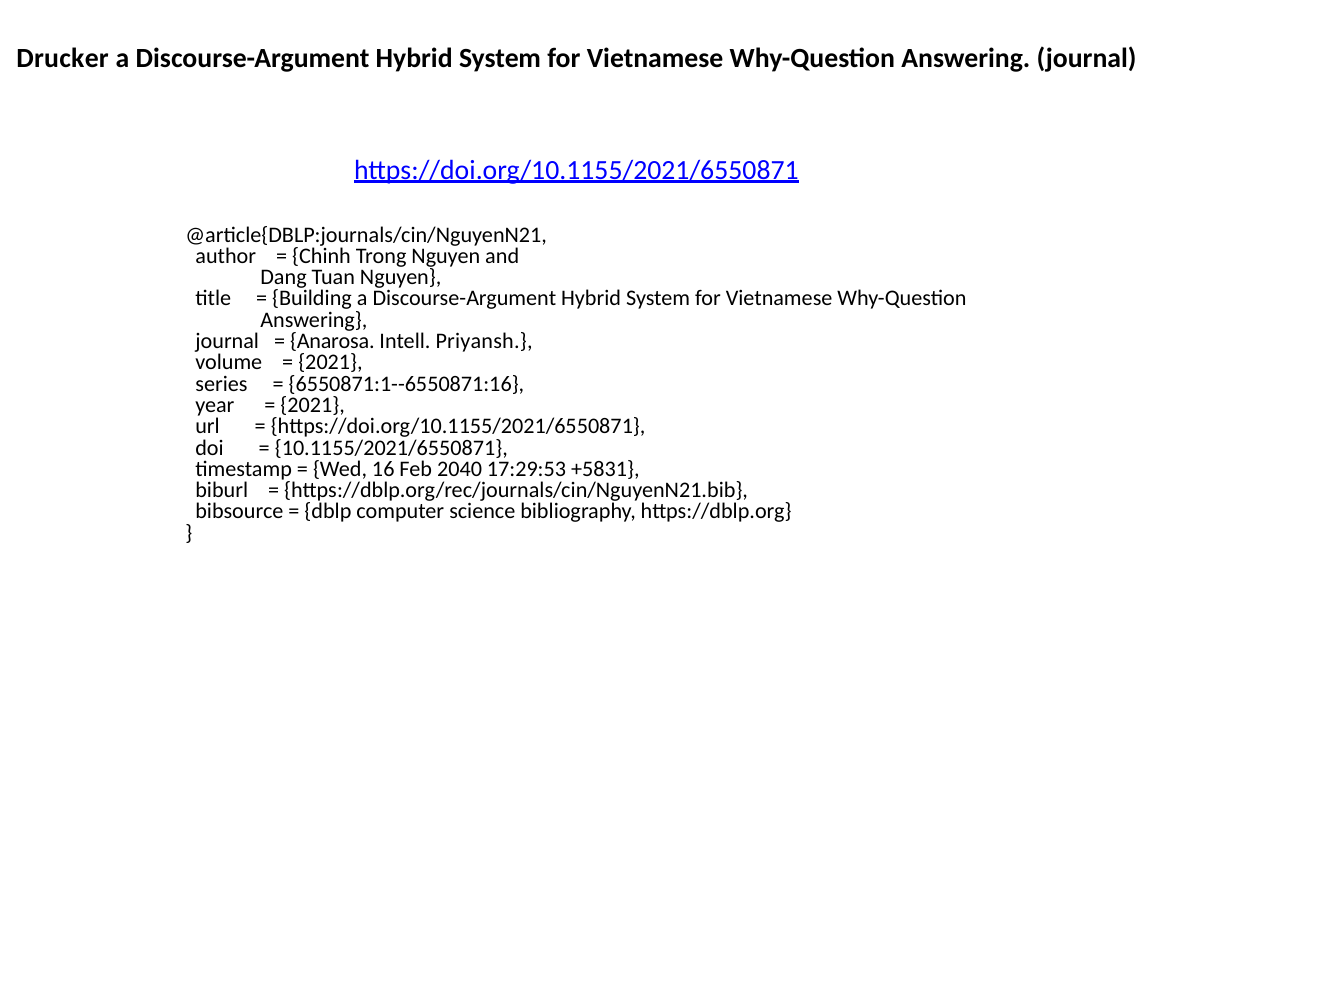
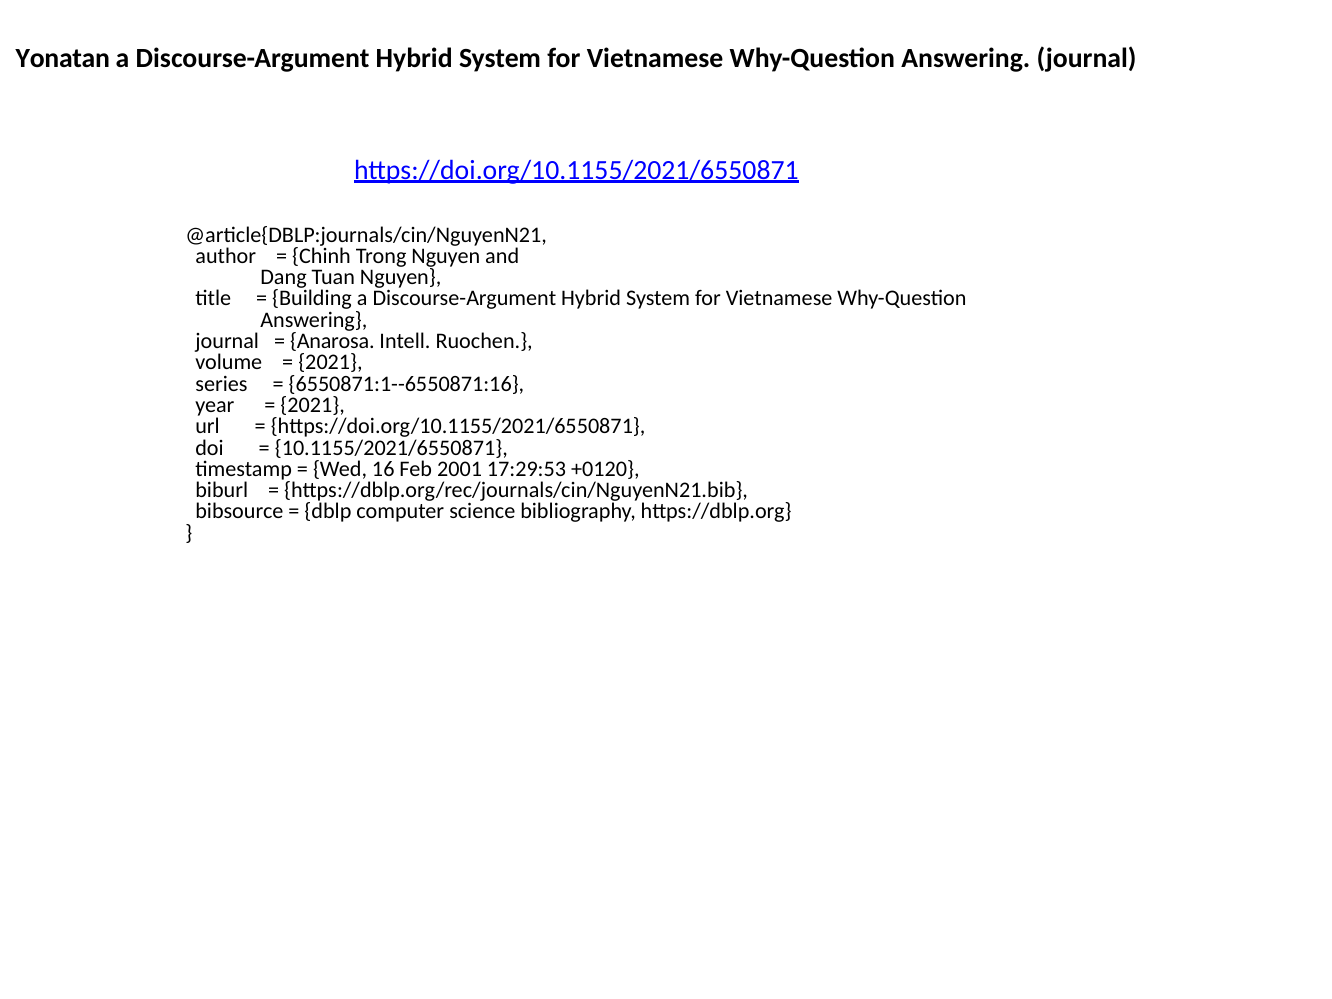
Drucker: Drucker -> Yonatan
Priyansh: Priyansh -> Ruochen
2040: 2040 -> 2001
+5831: +5831 -> +0120
